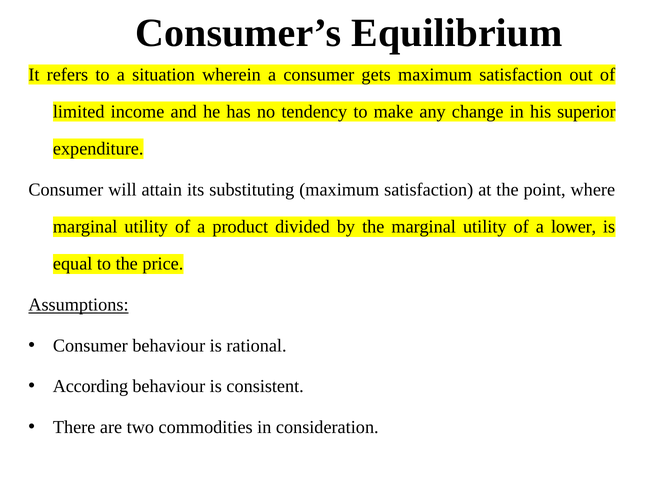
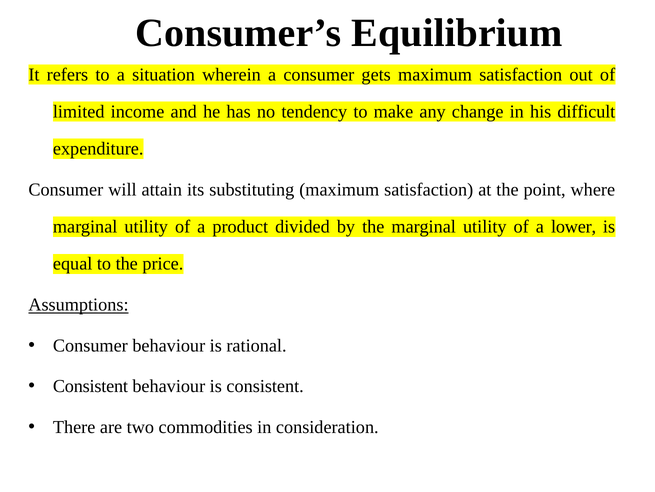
superior: superior -> difficult
According at (90, 386): According -> Consistent
